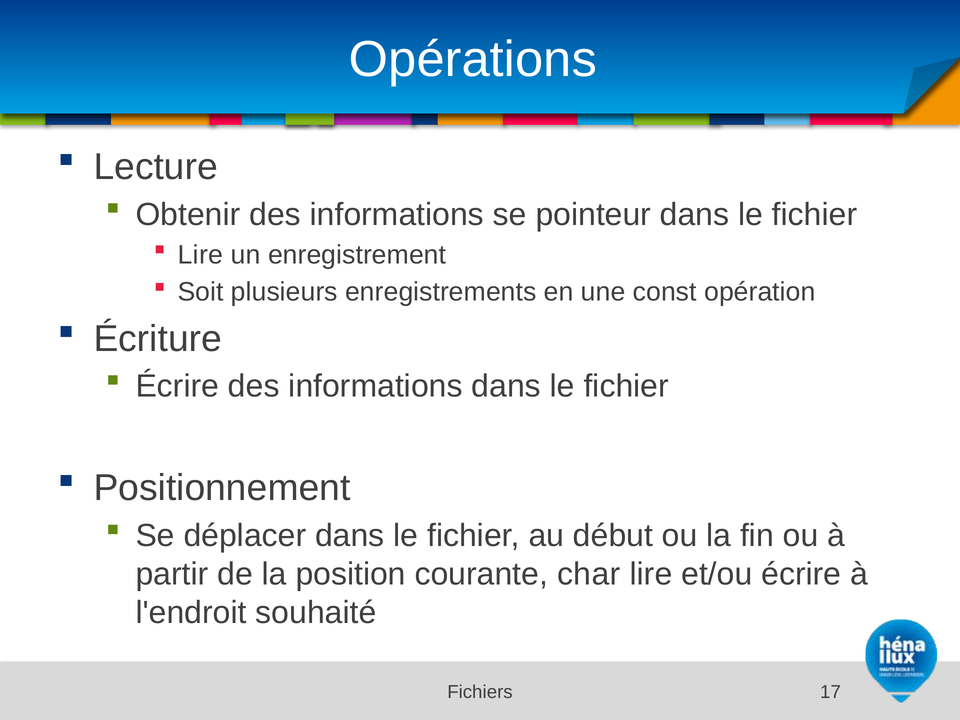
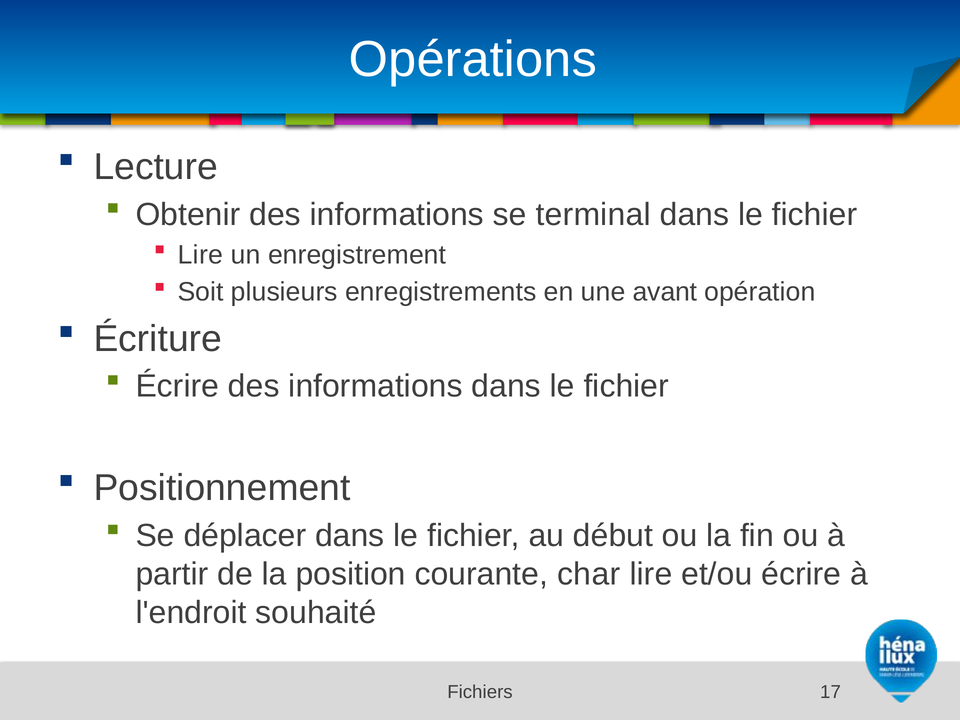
pointeur: pointeur -> terminal
const: const -> avant
